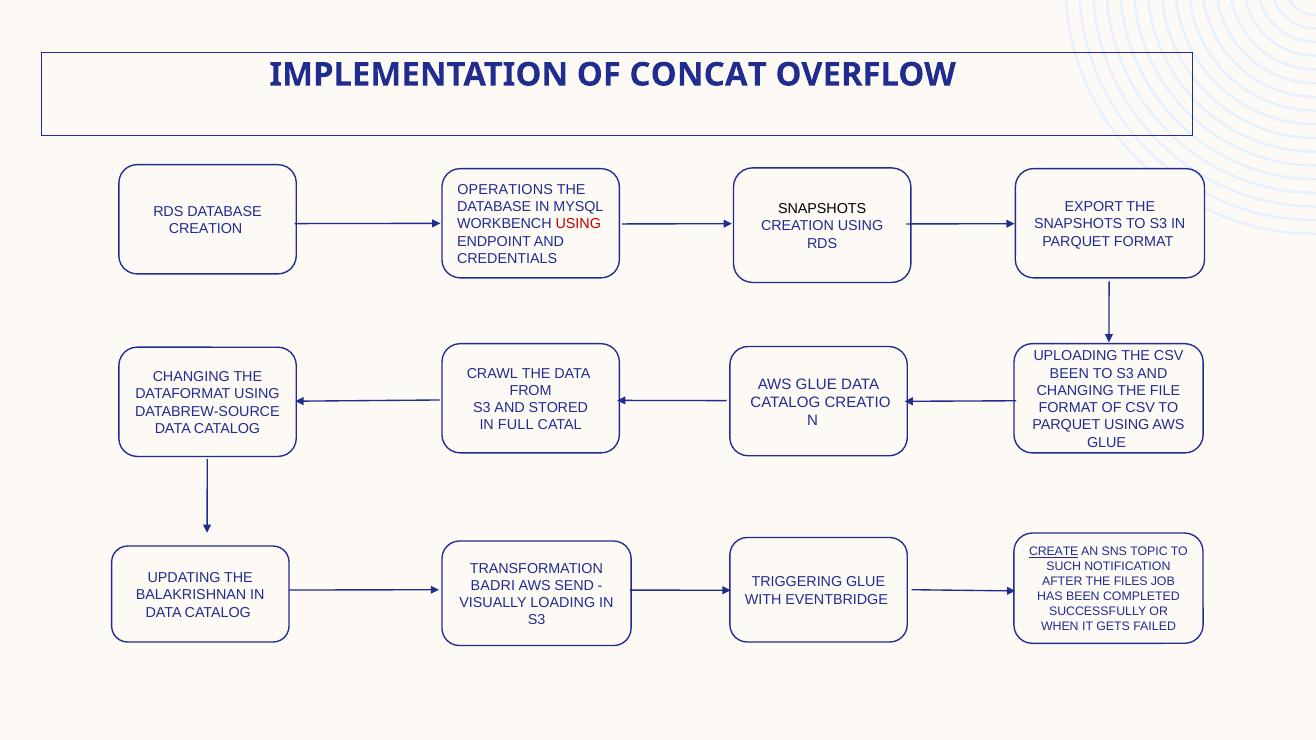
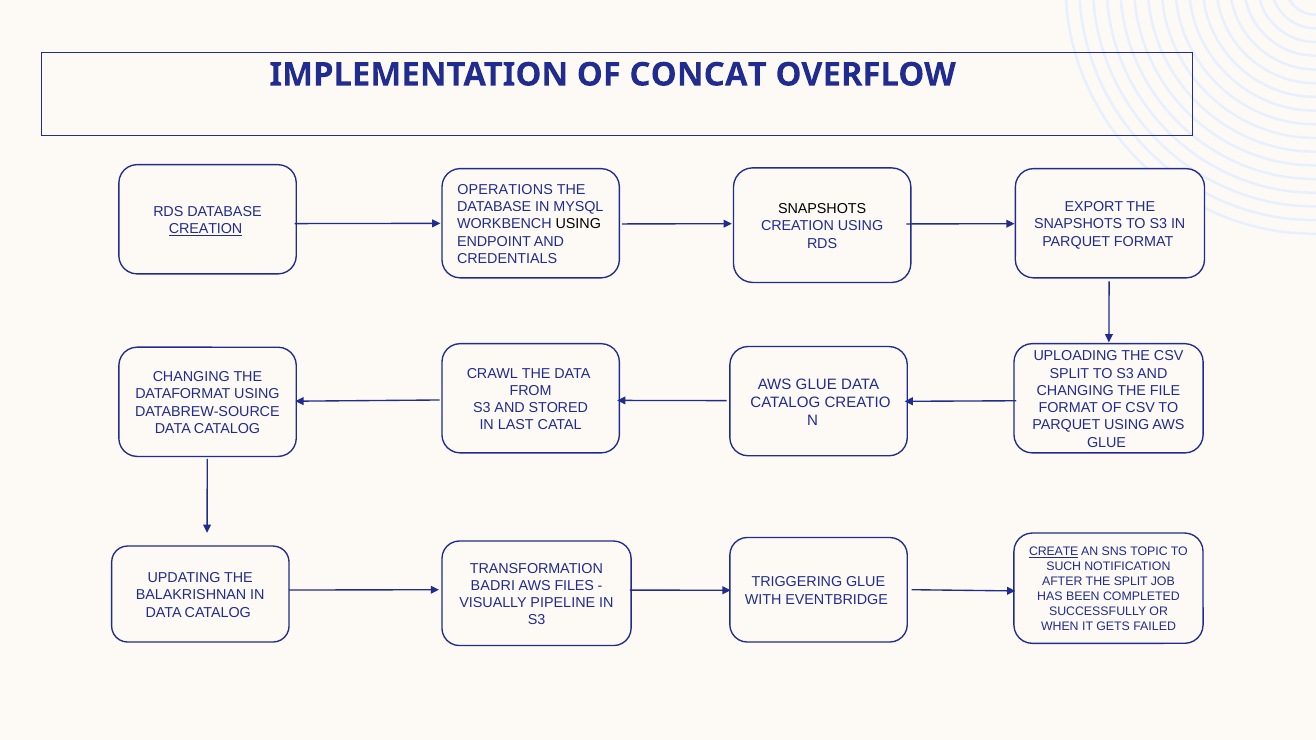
USING at (578, 224) colour: red -> black
CREATION at (206, 229) underline: none -> present
BEEN at (1069, 373): BEEN -> SPLIT
FULL: FULL -> LAST
THE FILES: FILES -> SPLIT
SEND: SEND -> FILES
LOADING: LOADING -> PIPELINE
